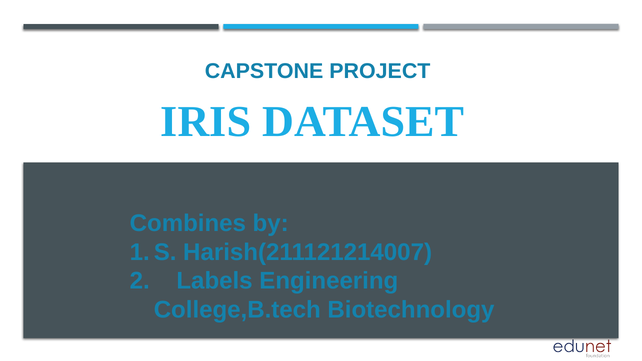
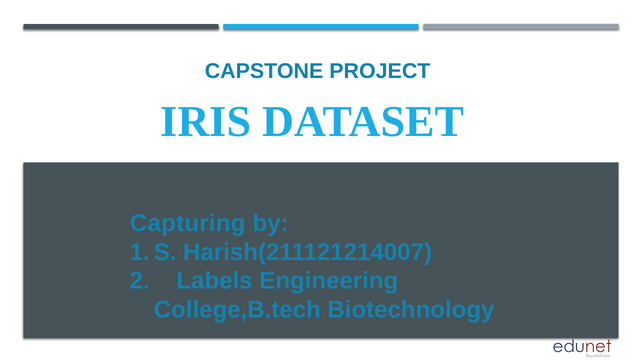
Combines: Combines -> Capturing
